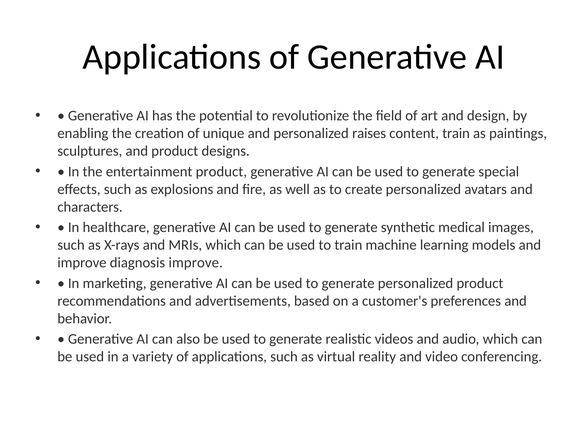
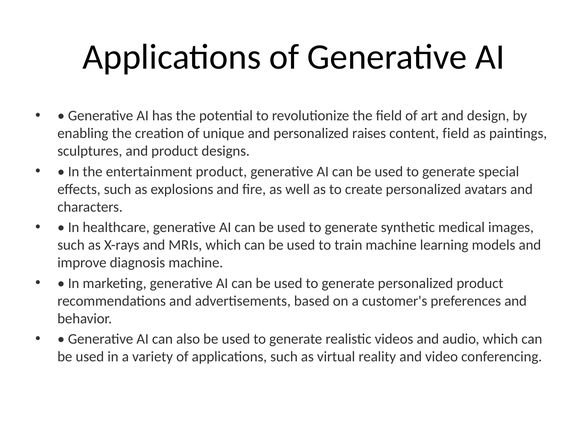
content train: train -> field
diagnosis improve: improve -> machine
